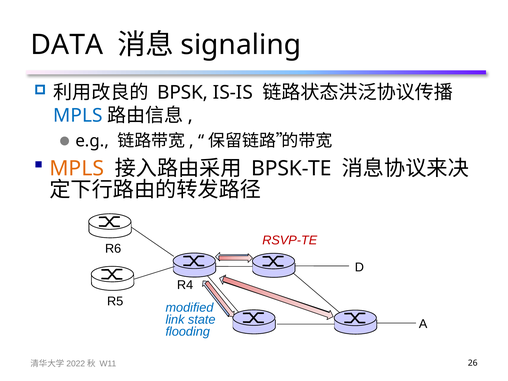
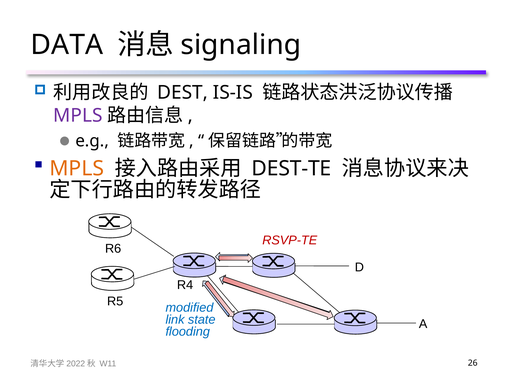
BPSK: BPSK -> DEST
MPLS at (78, 116) colour: blue -> purple
BPSK-TE: BPSK-TE -> DEST-TE
